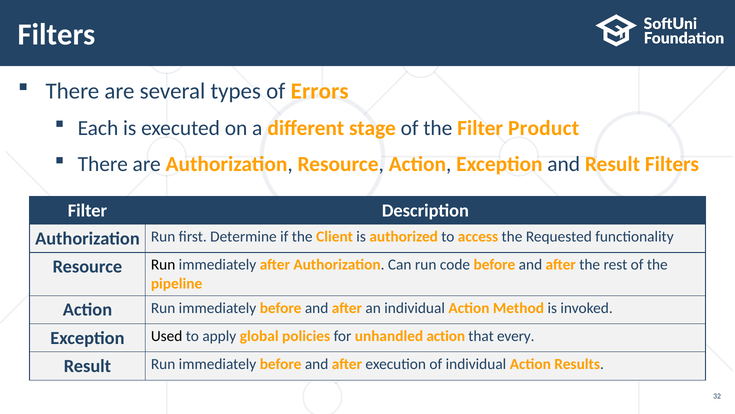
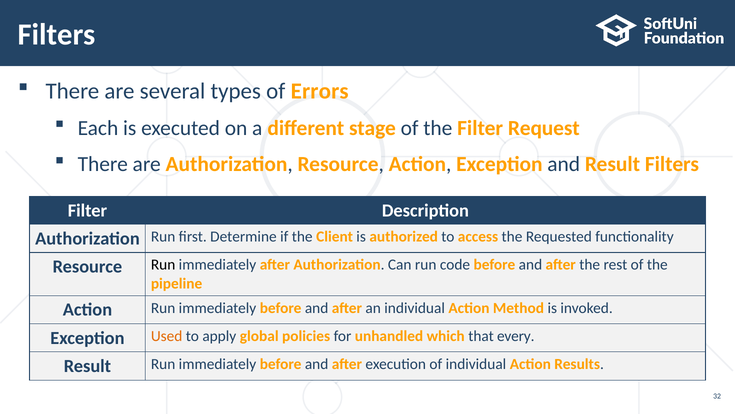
Product: Product -> Request
Used colour: black -> orange
unhandled action: action -> which
